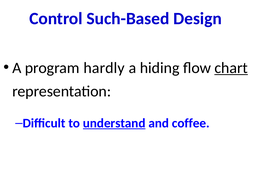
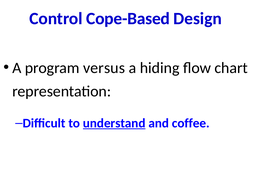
Such-Based: Such-Based -> Cope-Based
hardly: hardly -> versus
chart underline: present -> none
